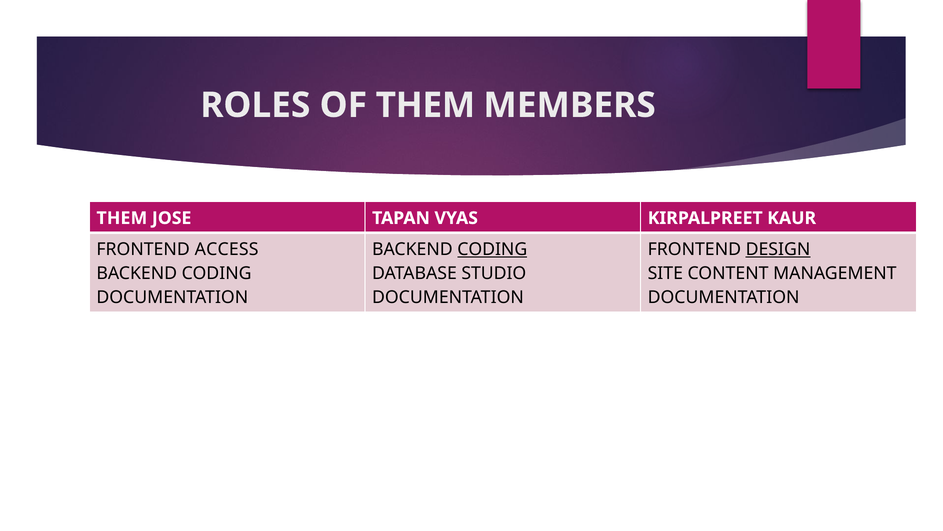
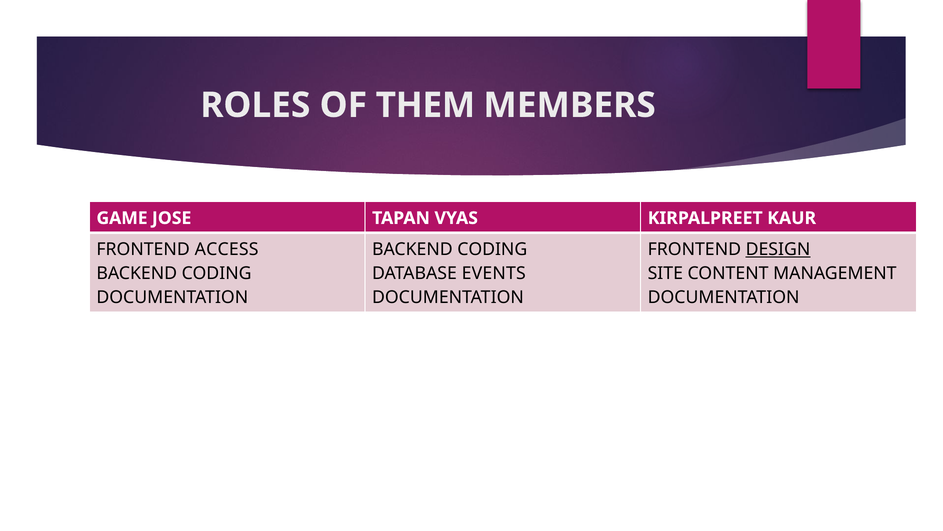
THEM at (122, 218): THEM -> GAME
CODING at (492, 249) underline: present -> none
STUDIO: STUDIO -> EVENTS
